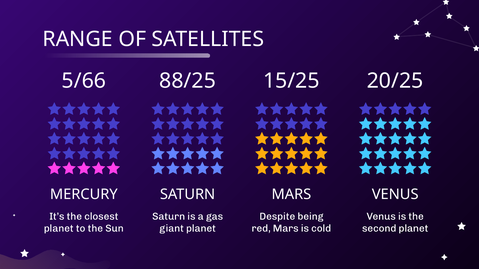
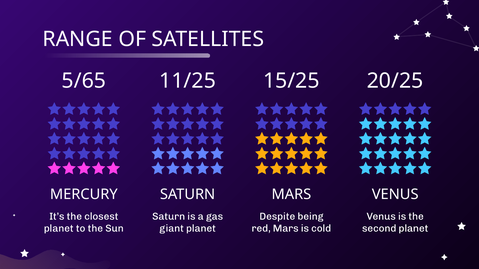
5/66: 5/66 -> 5/65
88/25: 88/25 -> 11/25
